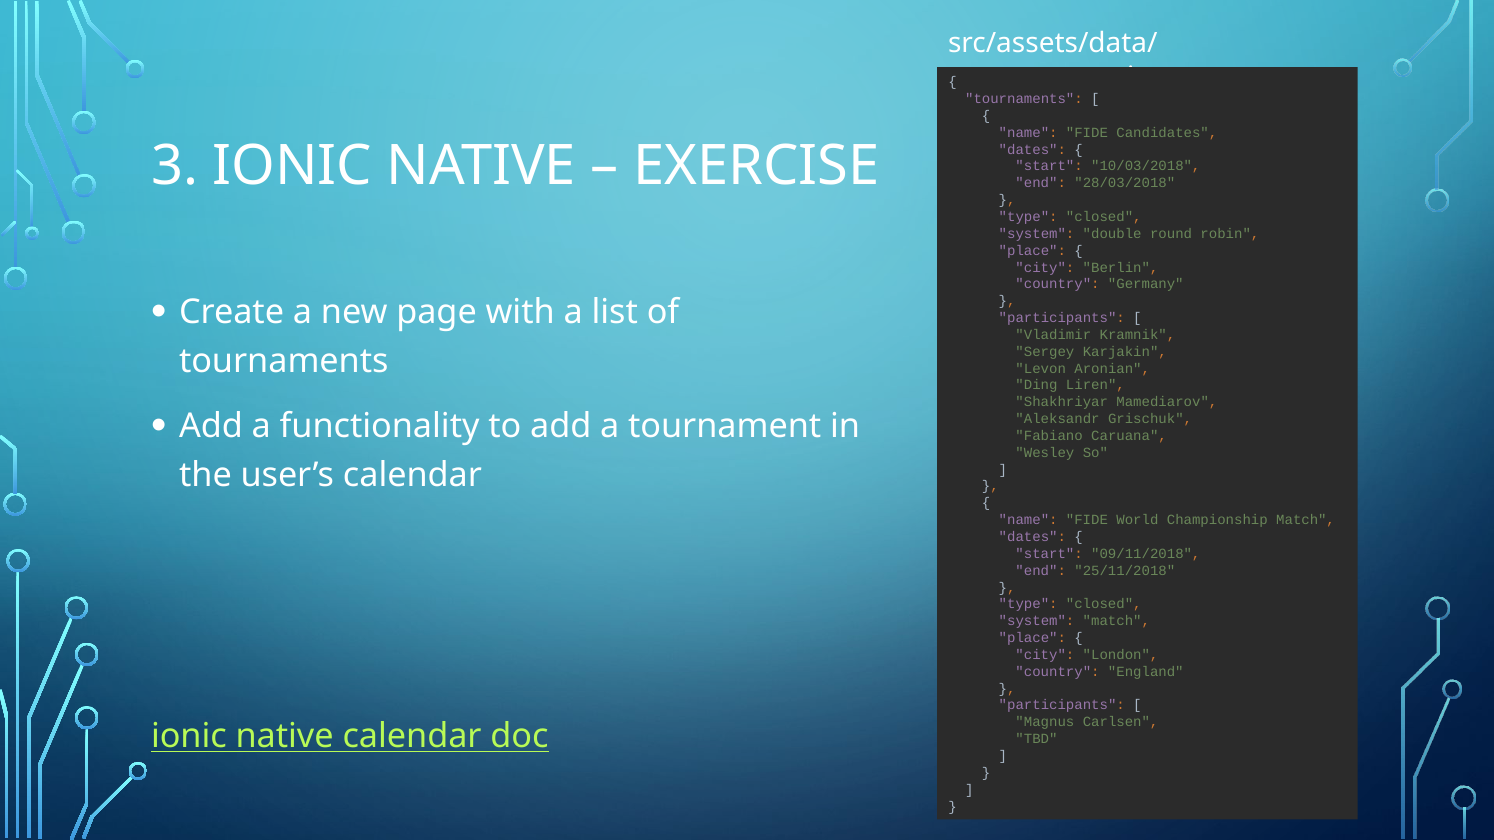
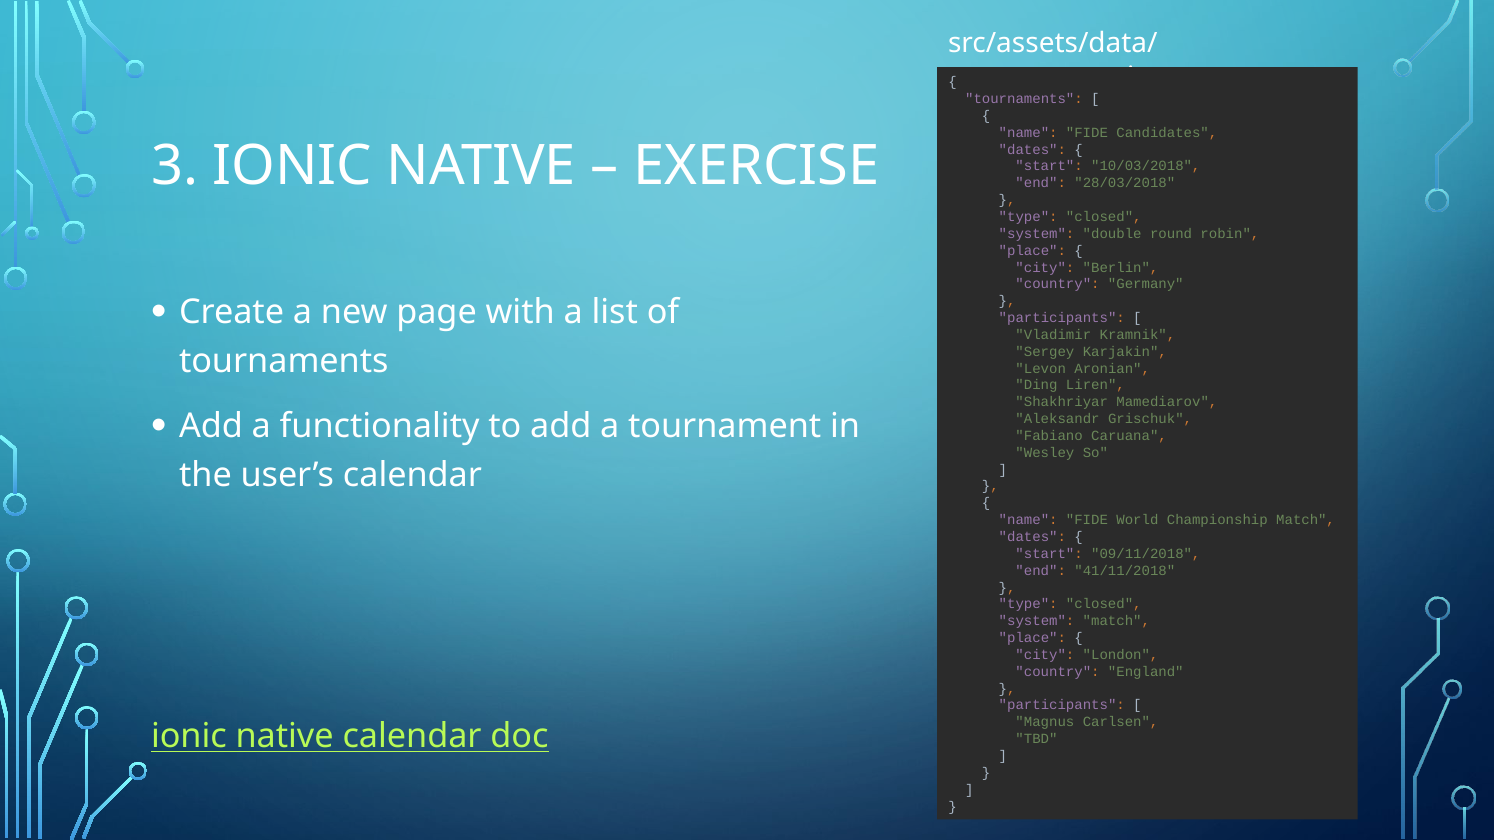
25/11/2018: 25/11/2018 -> 41/11/2018
